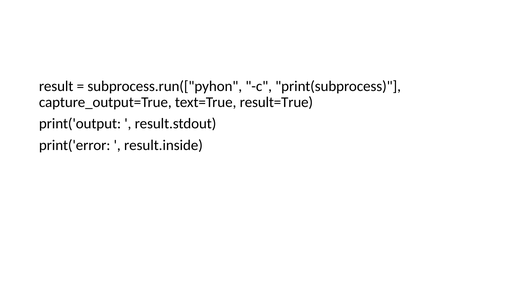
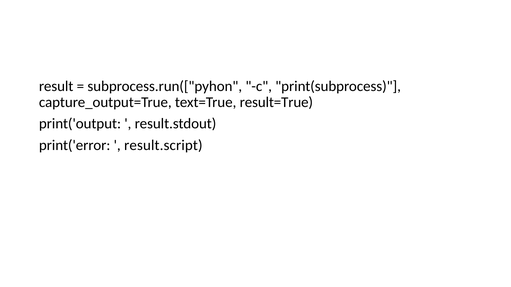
result.inside: result.inside -> result.script
